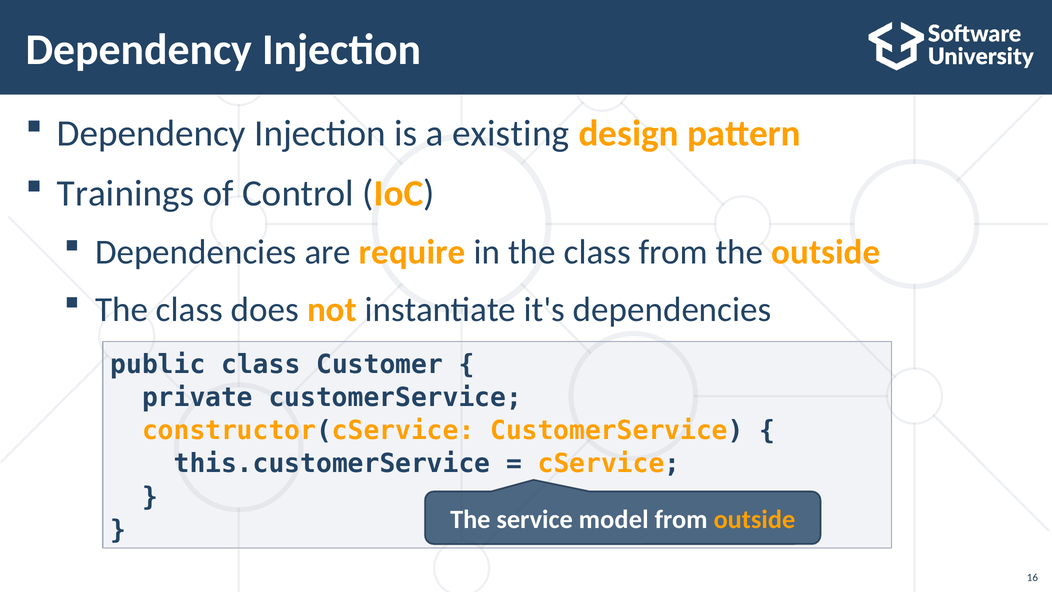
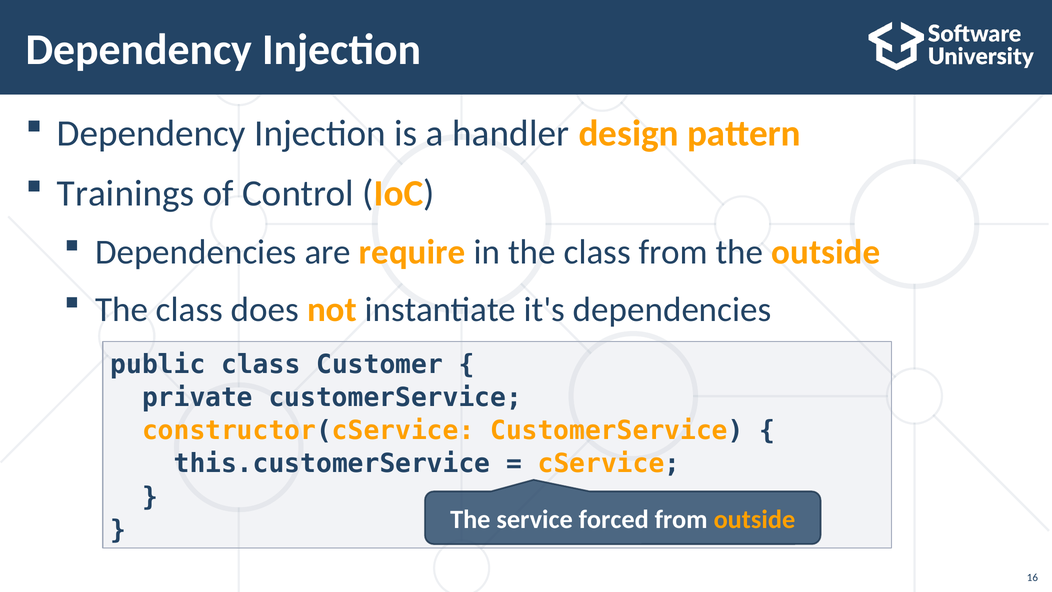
existing: existing -> handler
model: model -> forced
